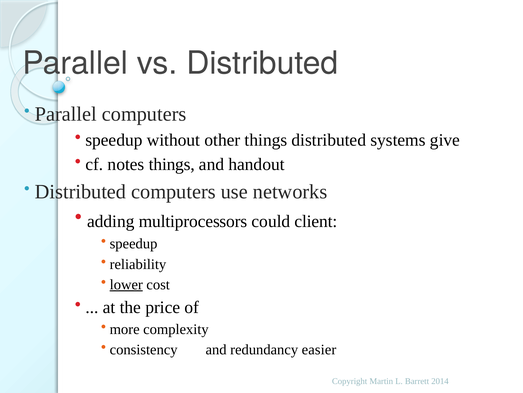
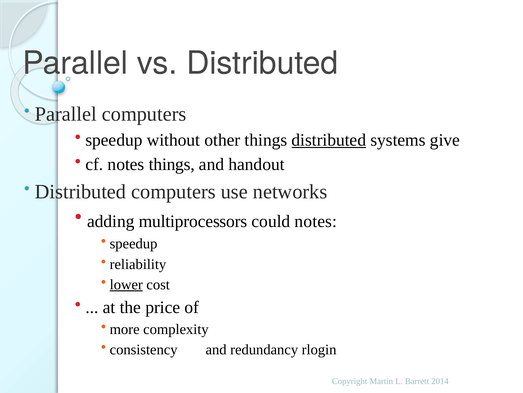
distributed at (329, 140) underline: none -> present
could client: client -> notes
easier: easier -> rlogin
